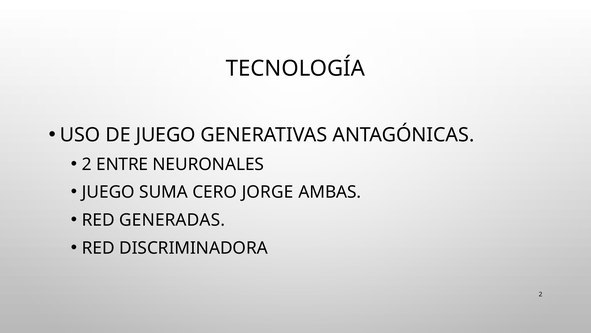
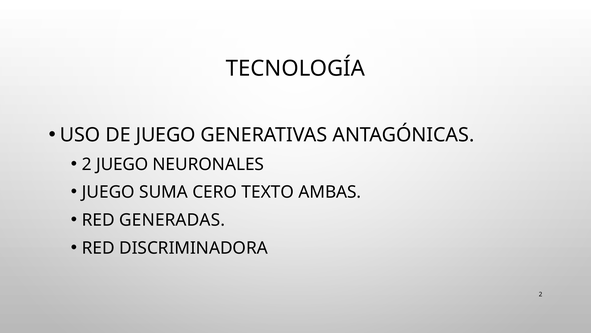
2 ENTRE: ENTRE -> JUEGO
JORGE: JORGE -> TEXTO
